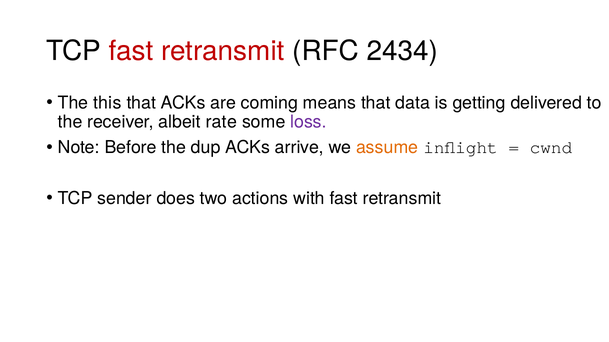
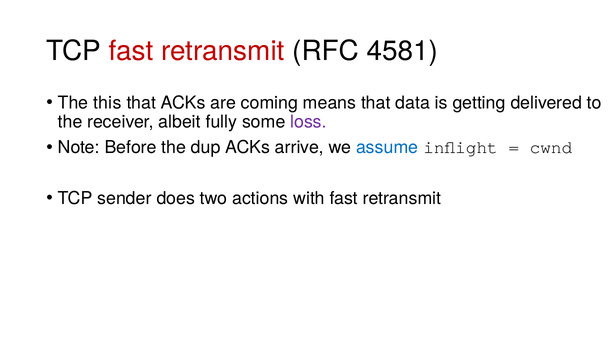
2434: 2434 -> 4581
rate: rate -> fully
assume colour: orange -> blue
